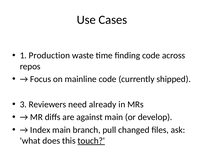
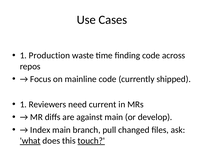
3 at (23, 104): 3 -> 1
need already: already -> current
what underline: none -> present
